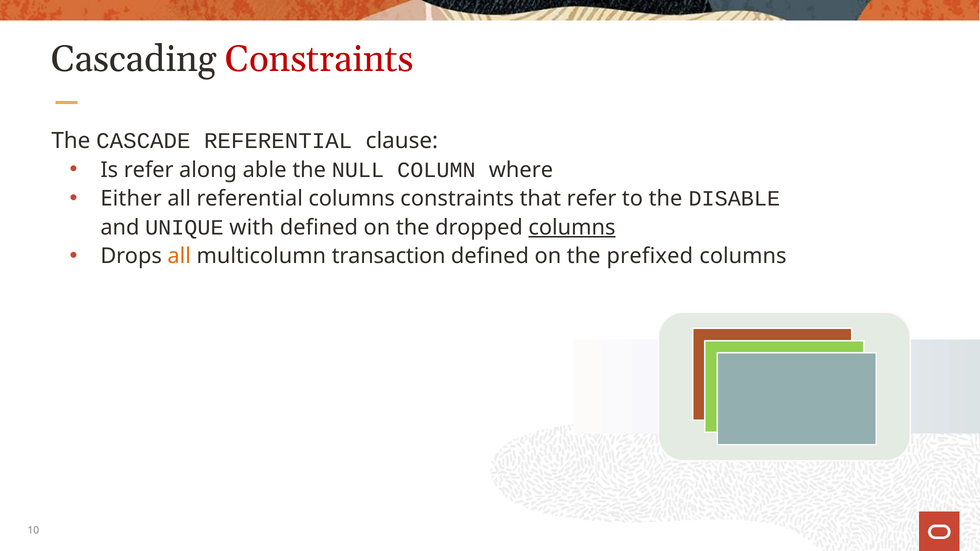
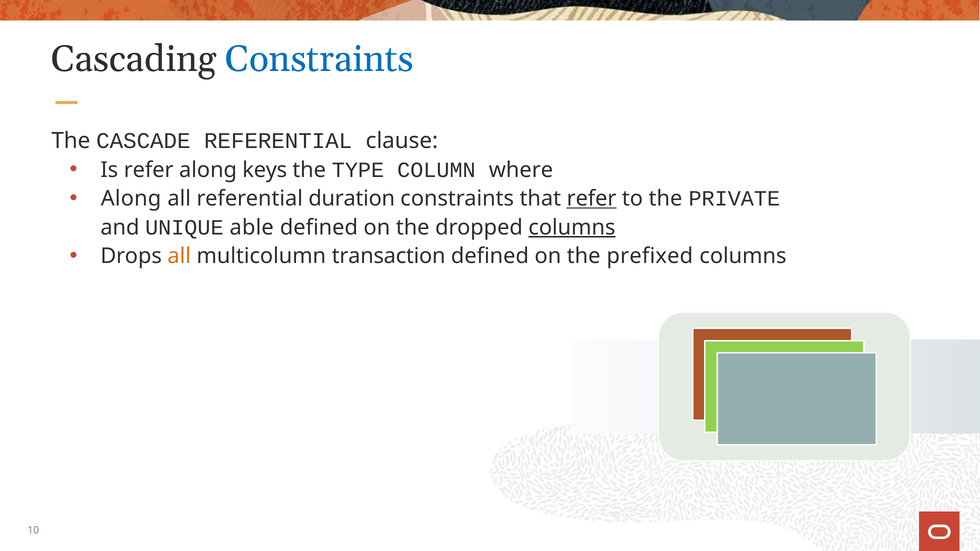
Constraints at (320, 59) colour: red -> blue
able: able -> keys
NULL: NULL -> TYPE
Either at (131, 199): Either -> Along
referential columns: columns -> duration
refer at (592, 199) underline: none -> present
DISABLE: DISABLE -> PRIVATE
with: with -> able
